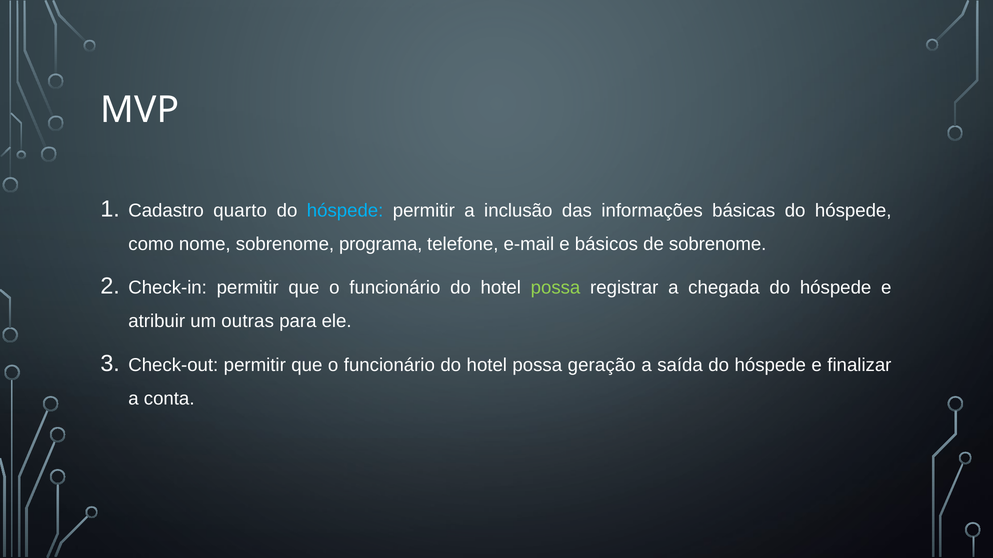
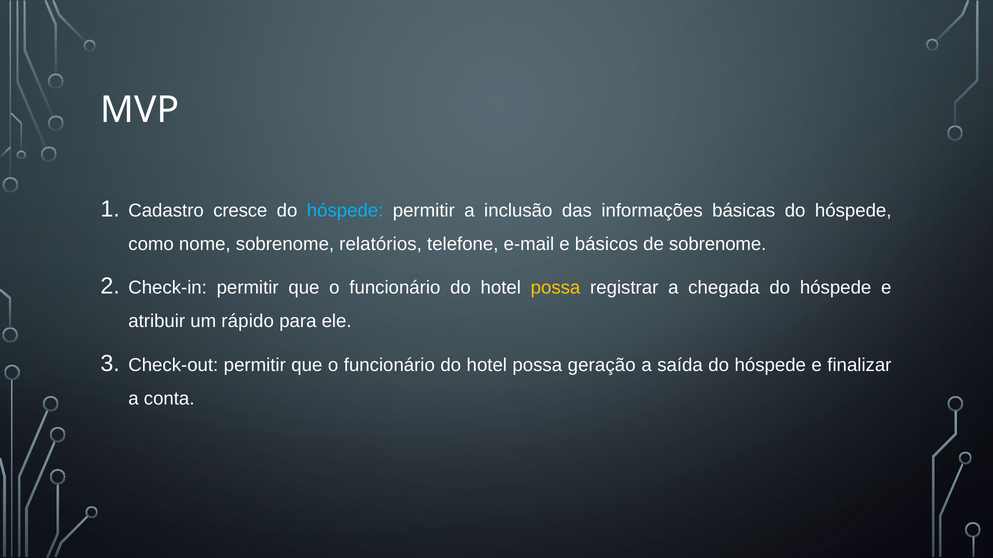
quarto: quarto -> cresce
programa: programa -> relatórios
possa at (556, 288) colour: light green -> yellow
outras: outras -> rápido
